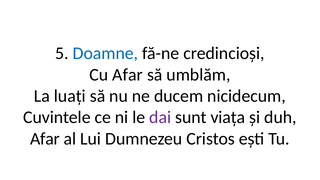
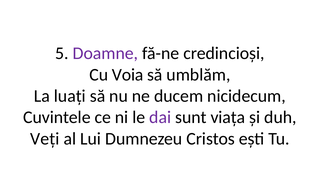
Doamne colour: blue -> purple
Cu Afar: Afar -> Voia
Afar at (45, 139): Afar -> Veți
